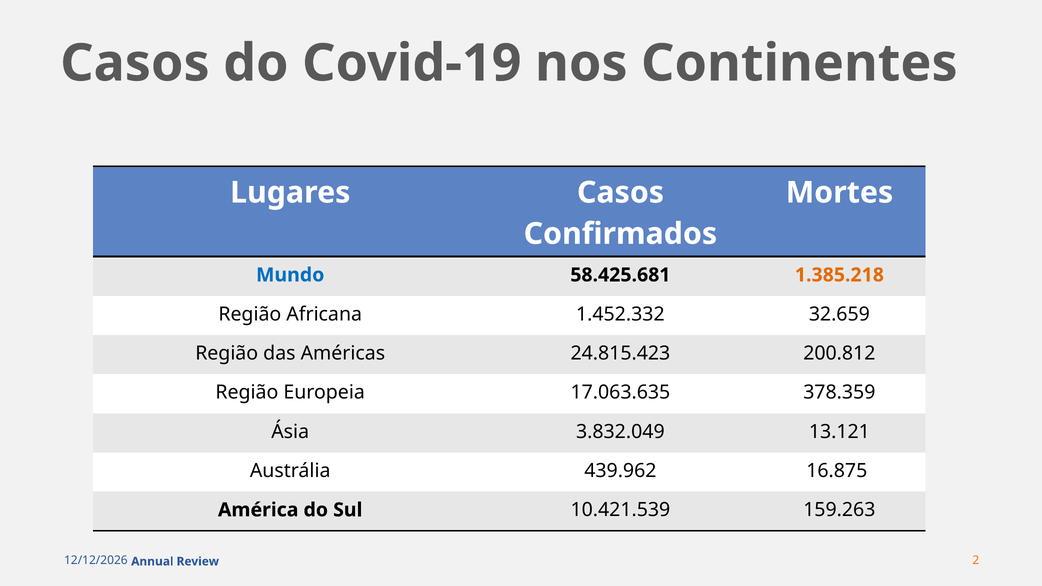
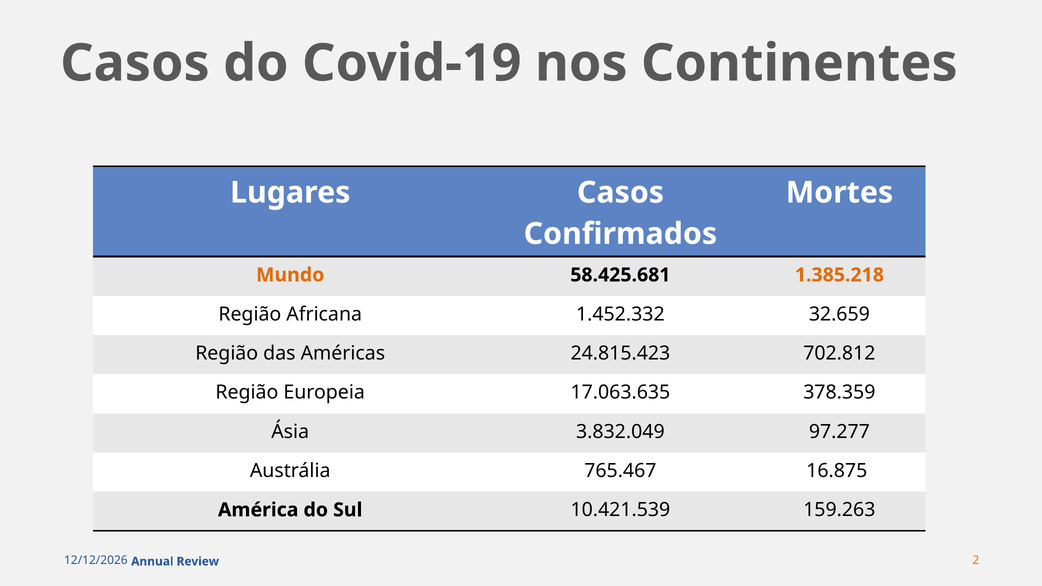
Mundo colour: blue -> orange
200.812: 200.812 -> 702.812
13.121: 13.121 -> 97.277
439.962: 439.962 -> 765.467
